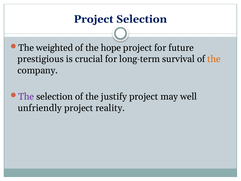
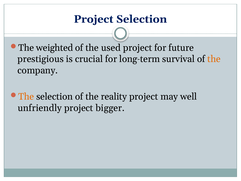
hope: hope -> used
The at (26, 97) colour: purple -> orange
justify: justify -> reality
reality: reality -> bigger
